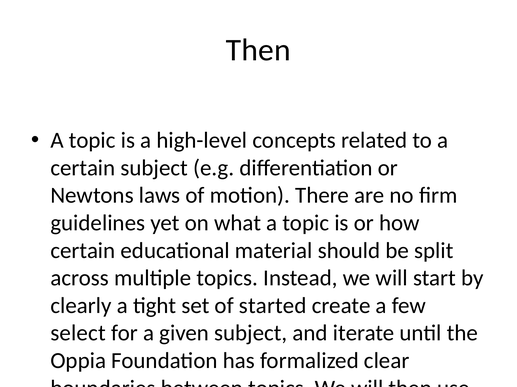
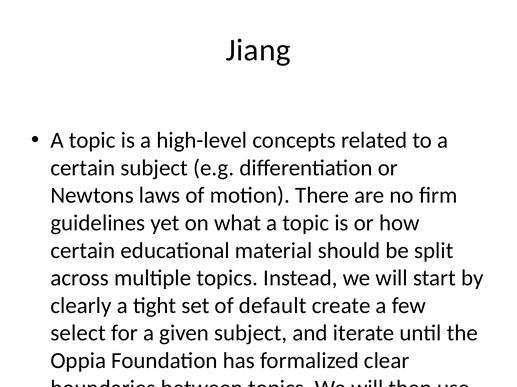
Then at (258, 50): Then -> Jiang
started: started -> default
